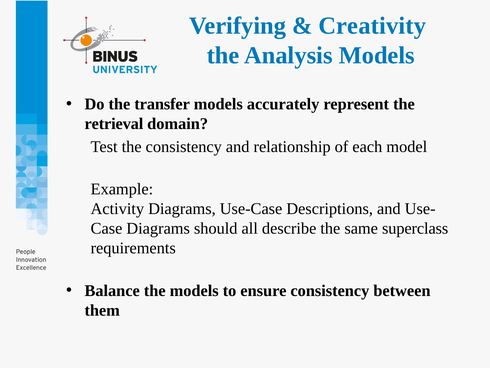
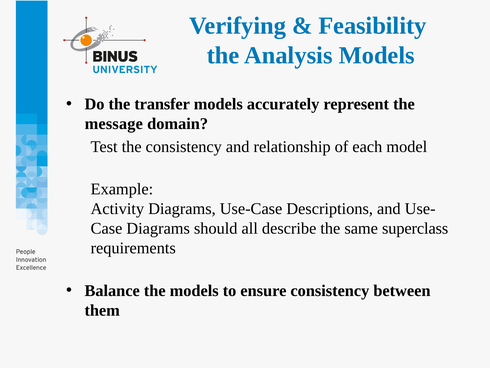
Creativity: Creativity -> Feasibility
retrieval: retrieval -> message
